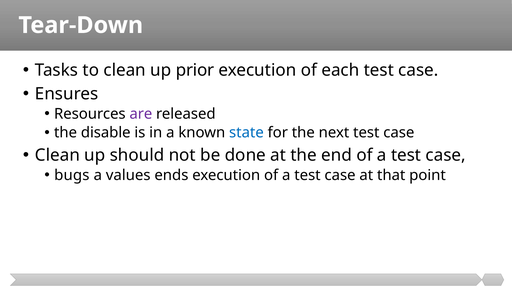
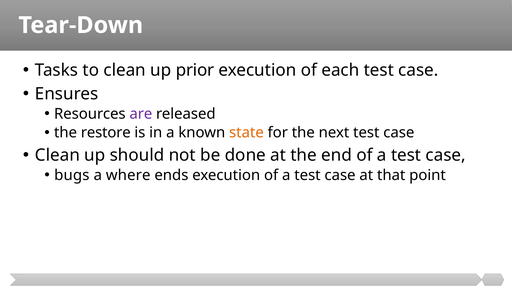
disable: disable -> restore
state colour: blue -> orange
values: values -> where
